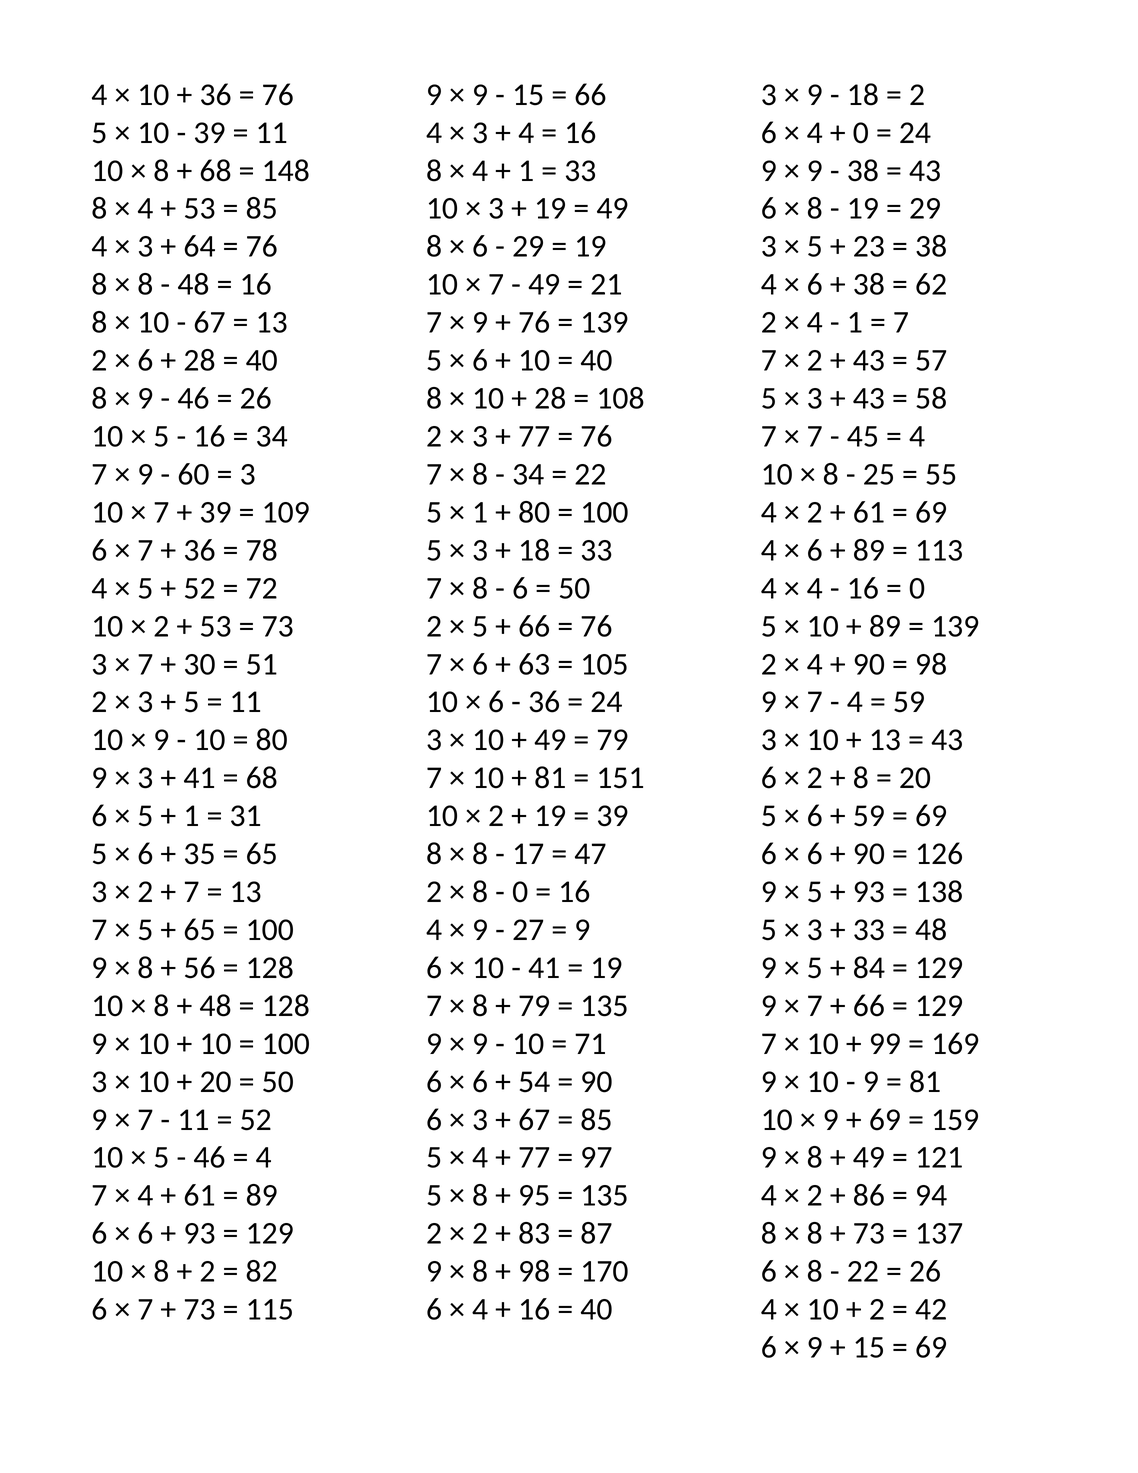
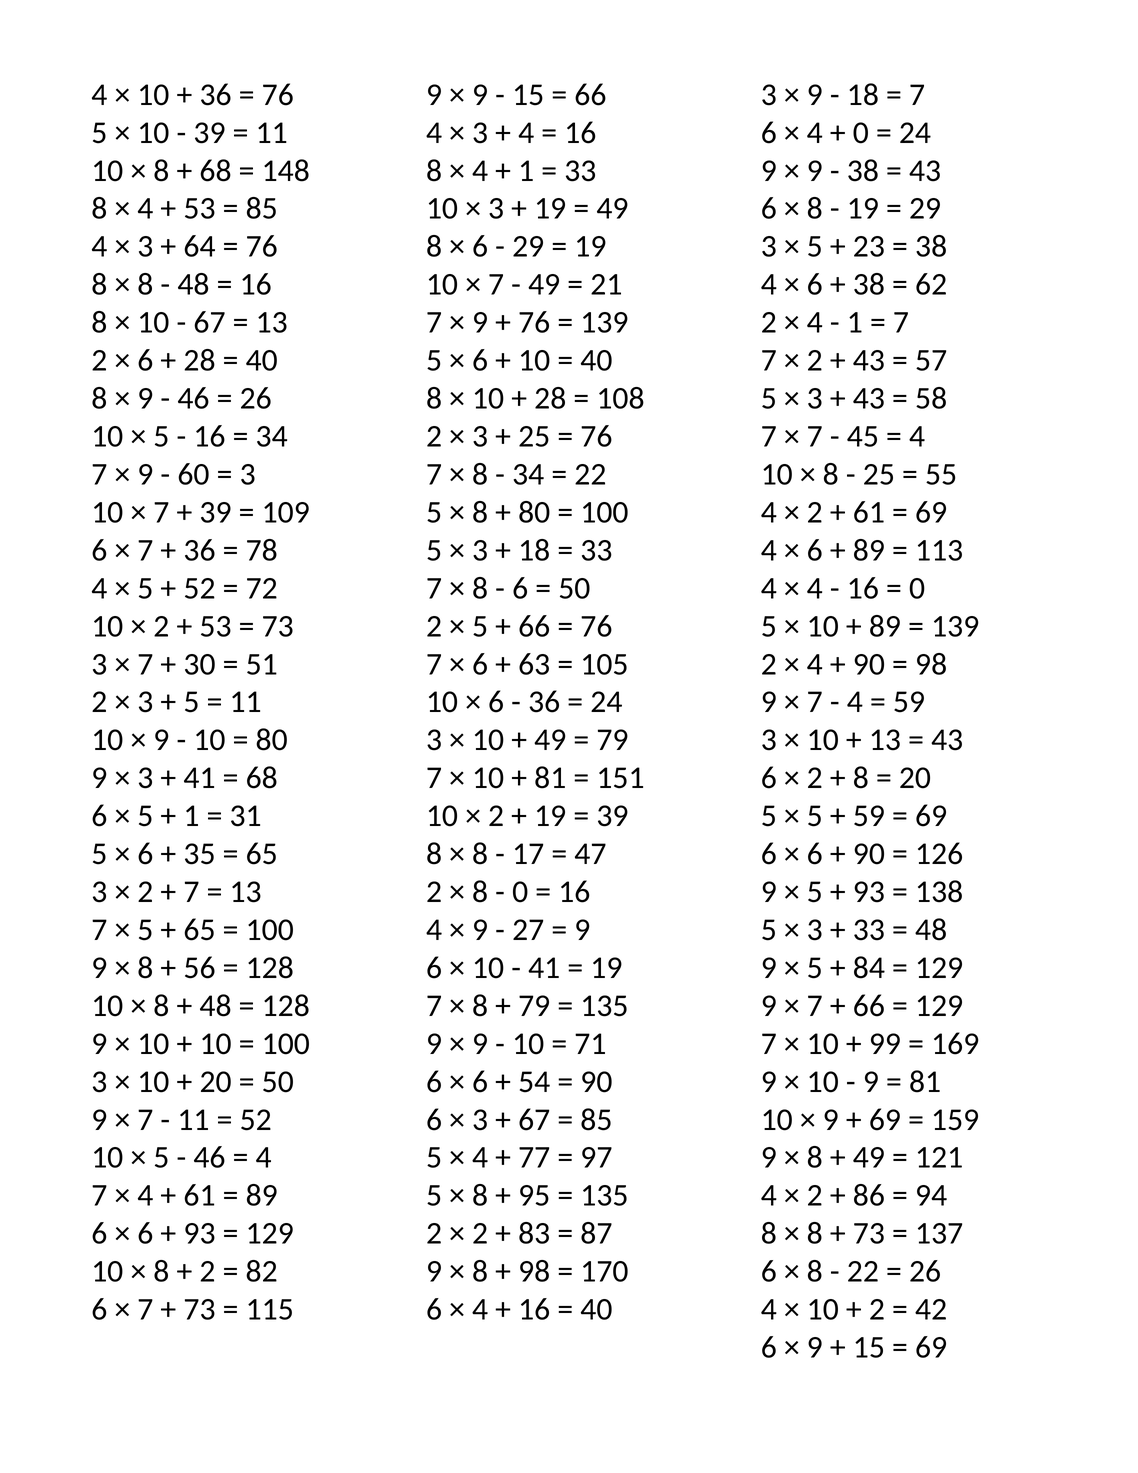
2 at (917, 95): 2 -> 7
77 at (534, 436): 77 -> 25
1 at (480, 512): 1 -> 8
6 at (815, 816): 6 -> 5
